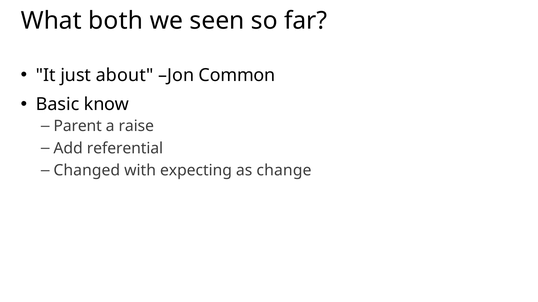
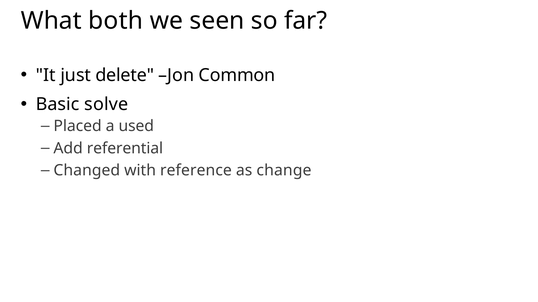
about: about -> delete
know: know -> solve
Parent: Parent -> Placed
raise: raise -> used
expecting: expecting -> reference
